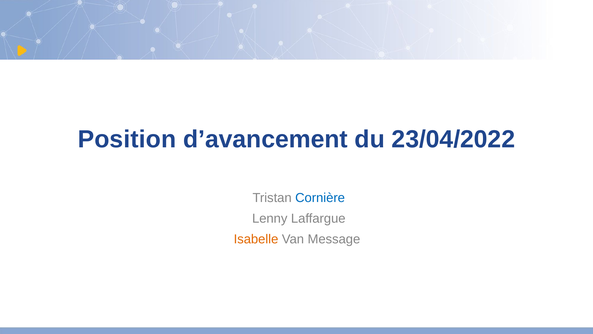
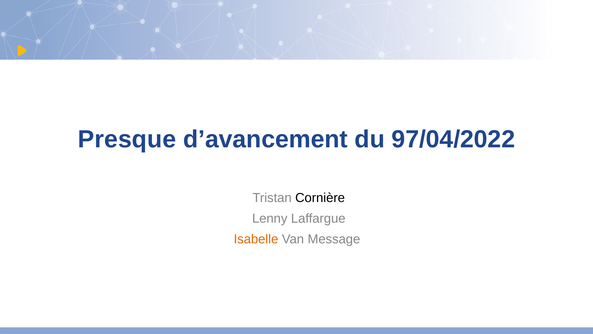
Position: Position -> Presque
23/04/2022: 23/04/2022 -> 97/04/2022
Cornière colour: blue -> black
